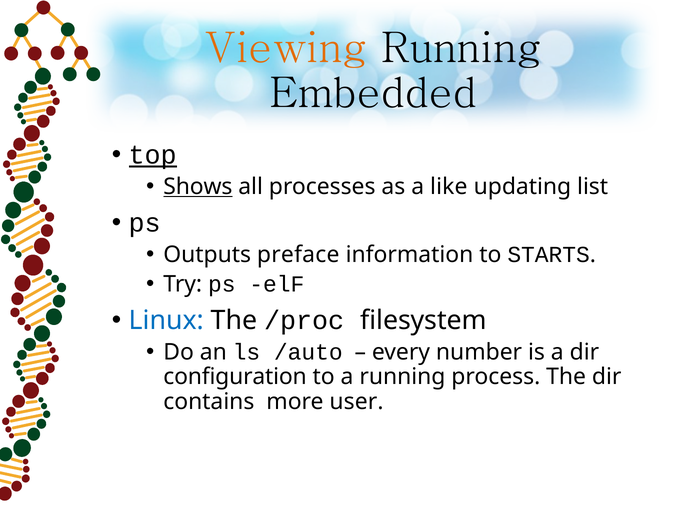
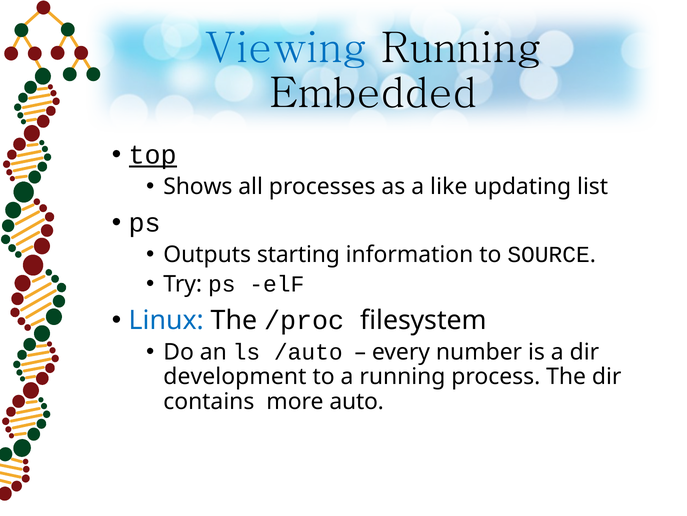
Viewing colour: orange -> blue
Shows underline: present -> none
preface: preface -> starting
STARTS: STARTS -> SOURCE
configuration: configuration -> development
user: user -> auto
